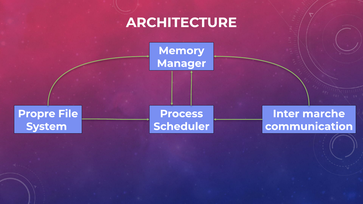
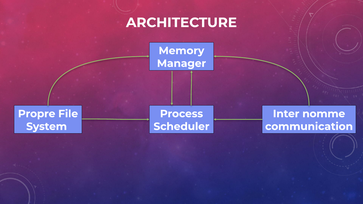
marche: marche -> nomme
